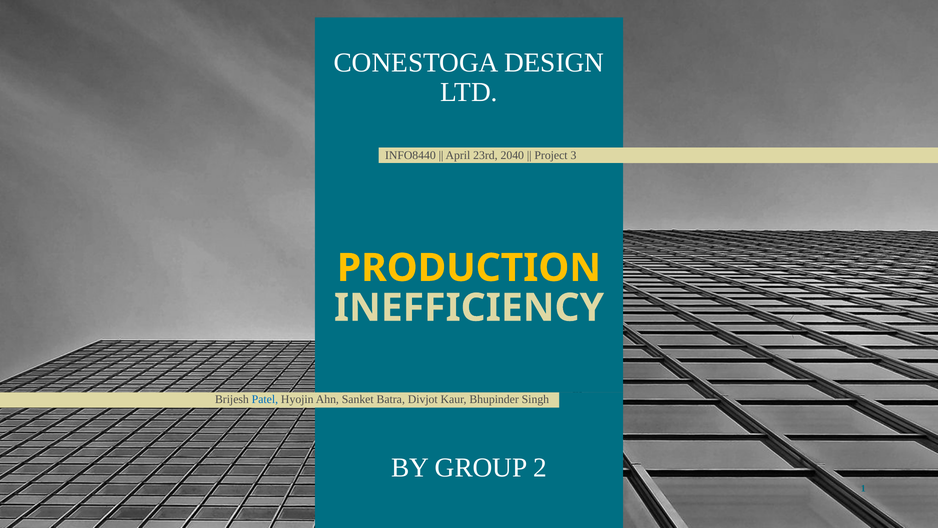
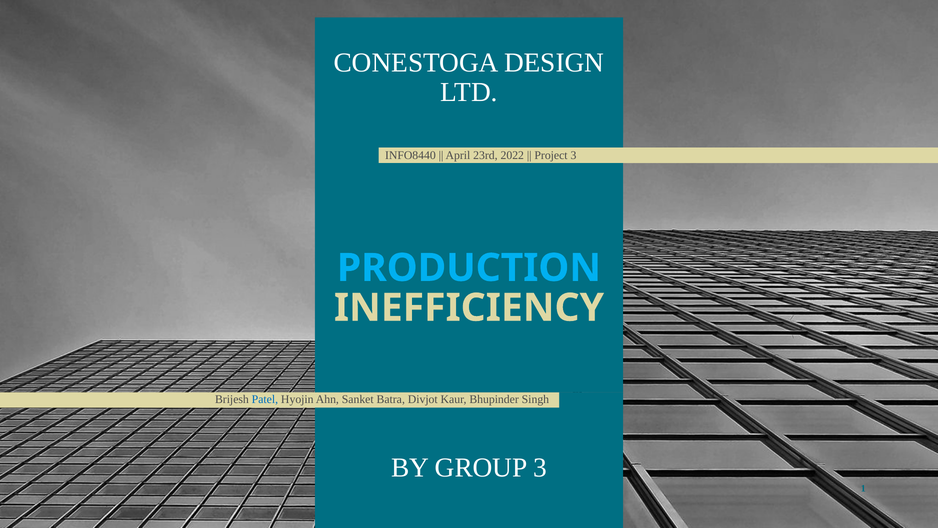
2040: 2040 -> 2022
PRODUCTION colour: yellow -> light blue
GROUP 2: 2 -> 3
